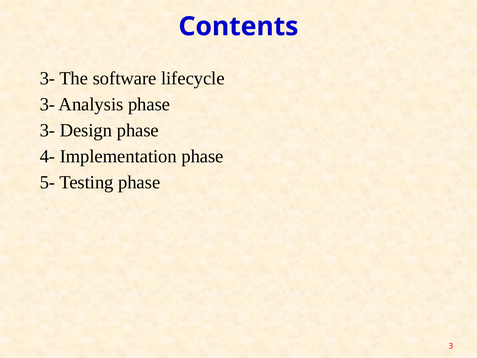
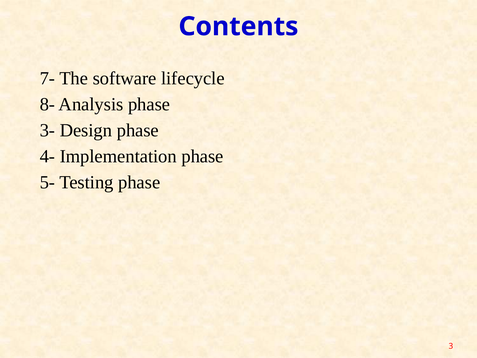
3- at (47, 78): 3- -> 7-
3- at (47, 104): 3- -> 8-
